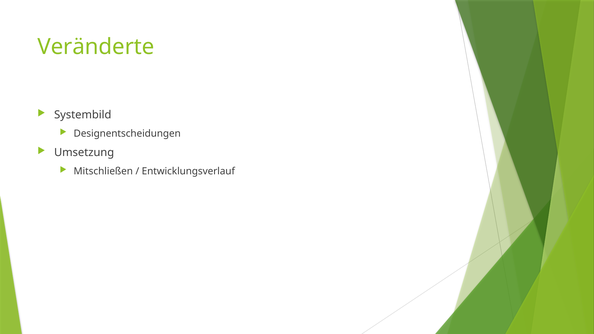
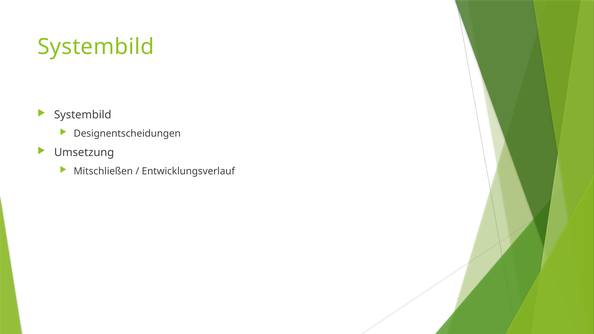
Veränderte at (96, 47): Veränderte -> Systembild
